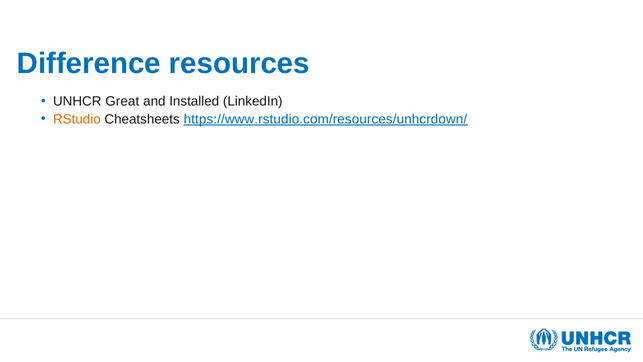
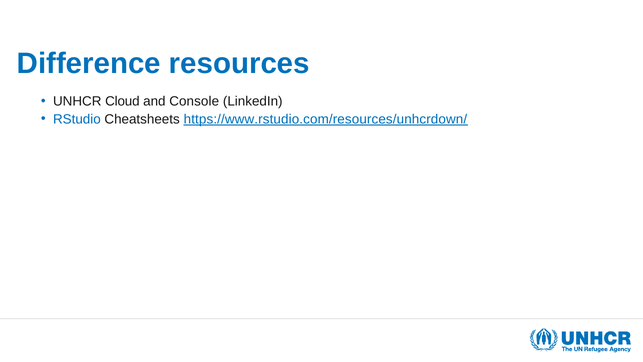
Great: Great -> Cloud
Installed: Installed -> Console
RStudio colour: orange -> blue
